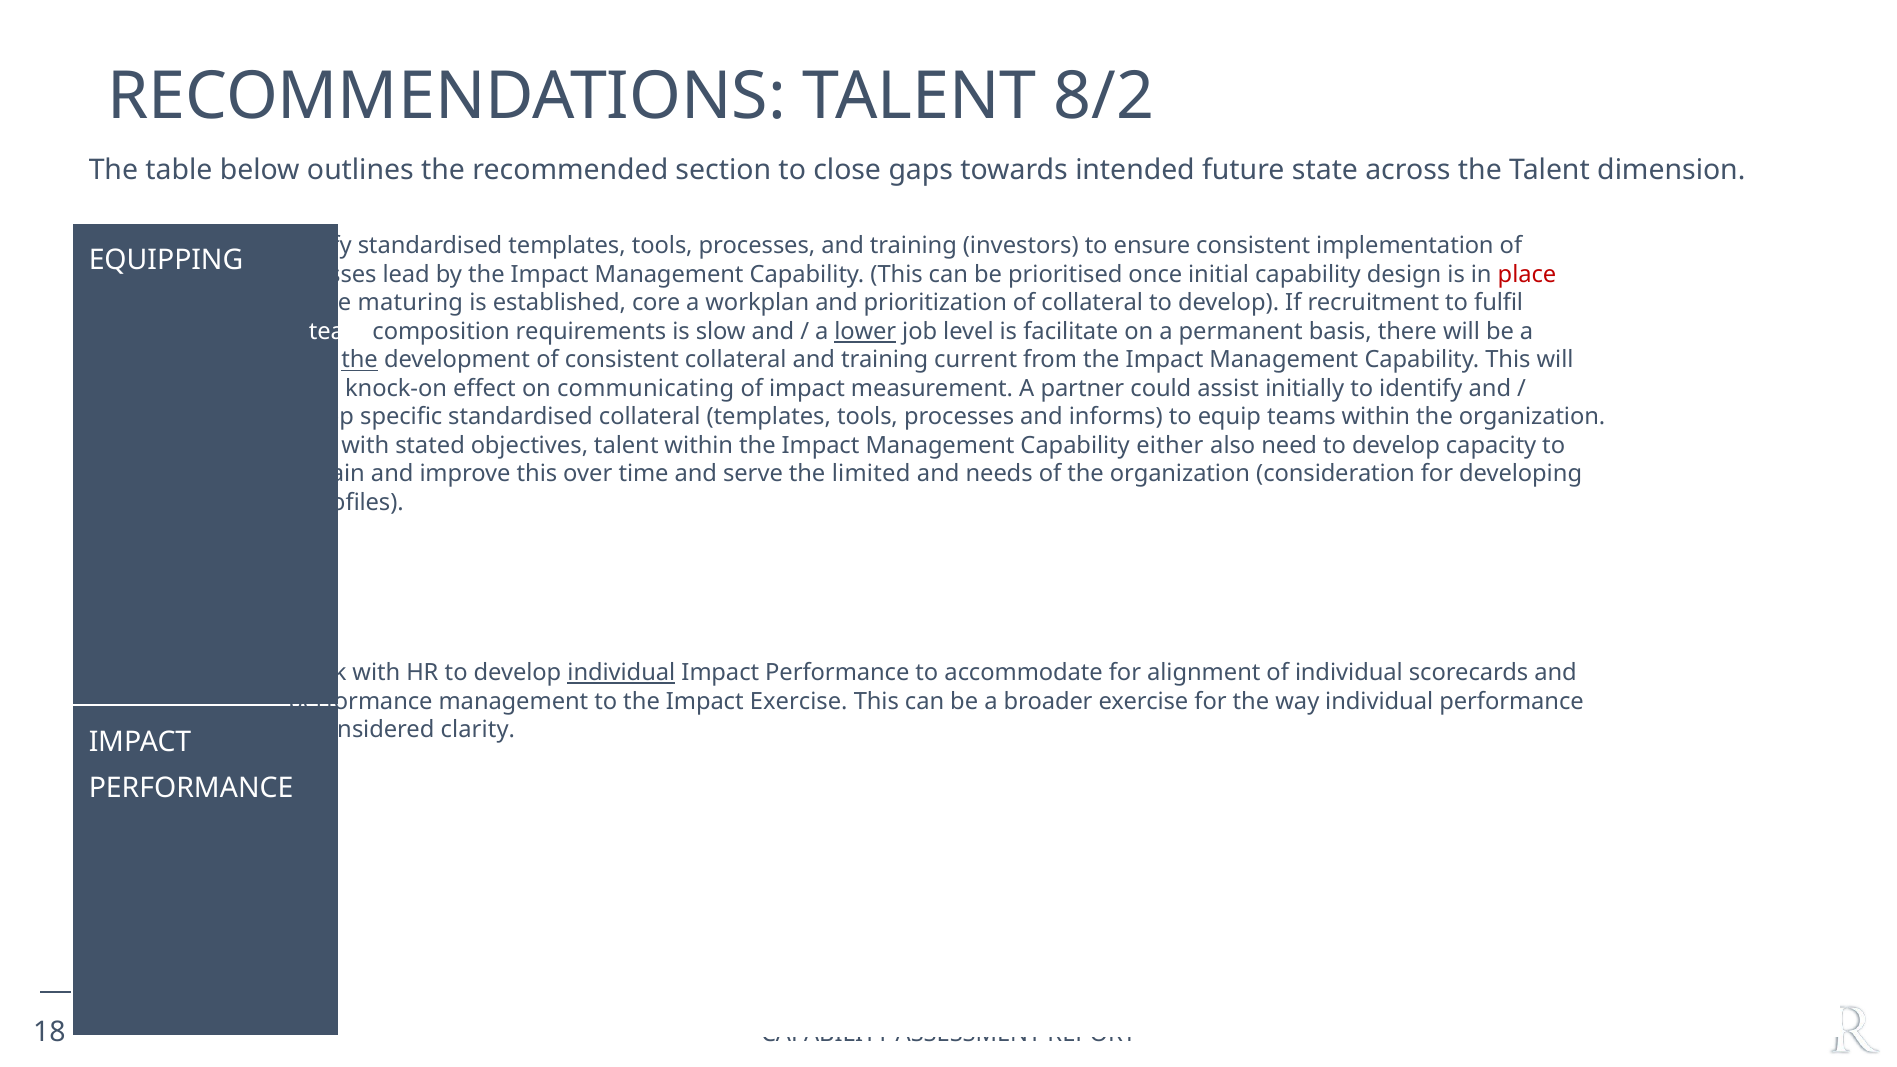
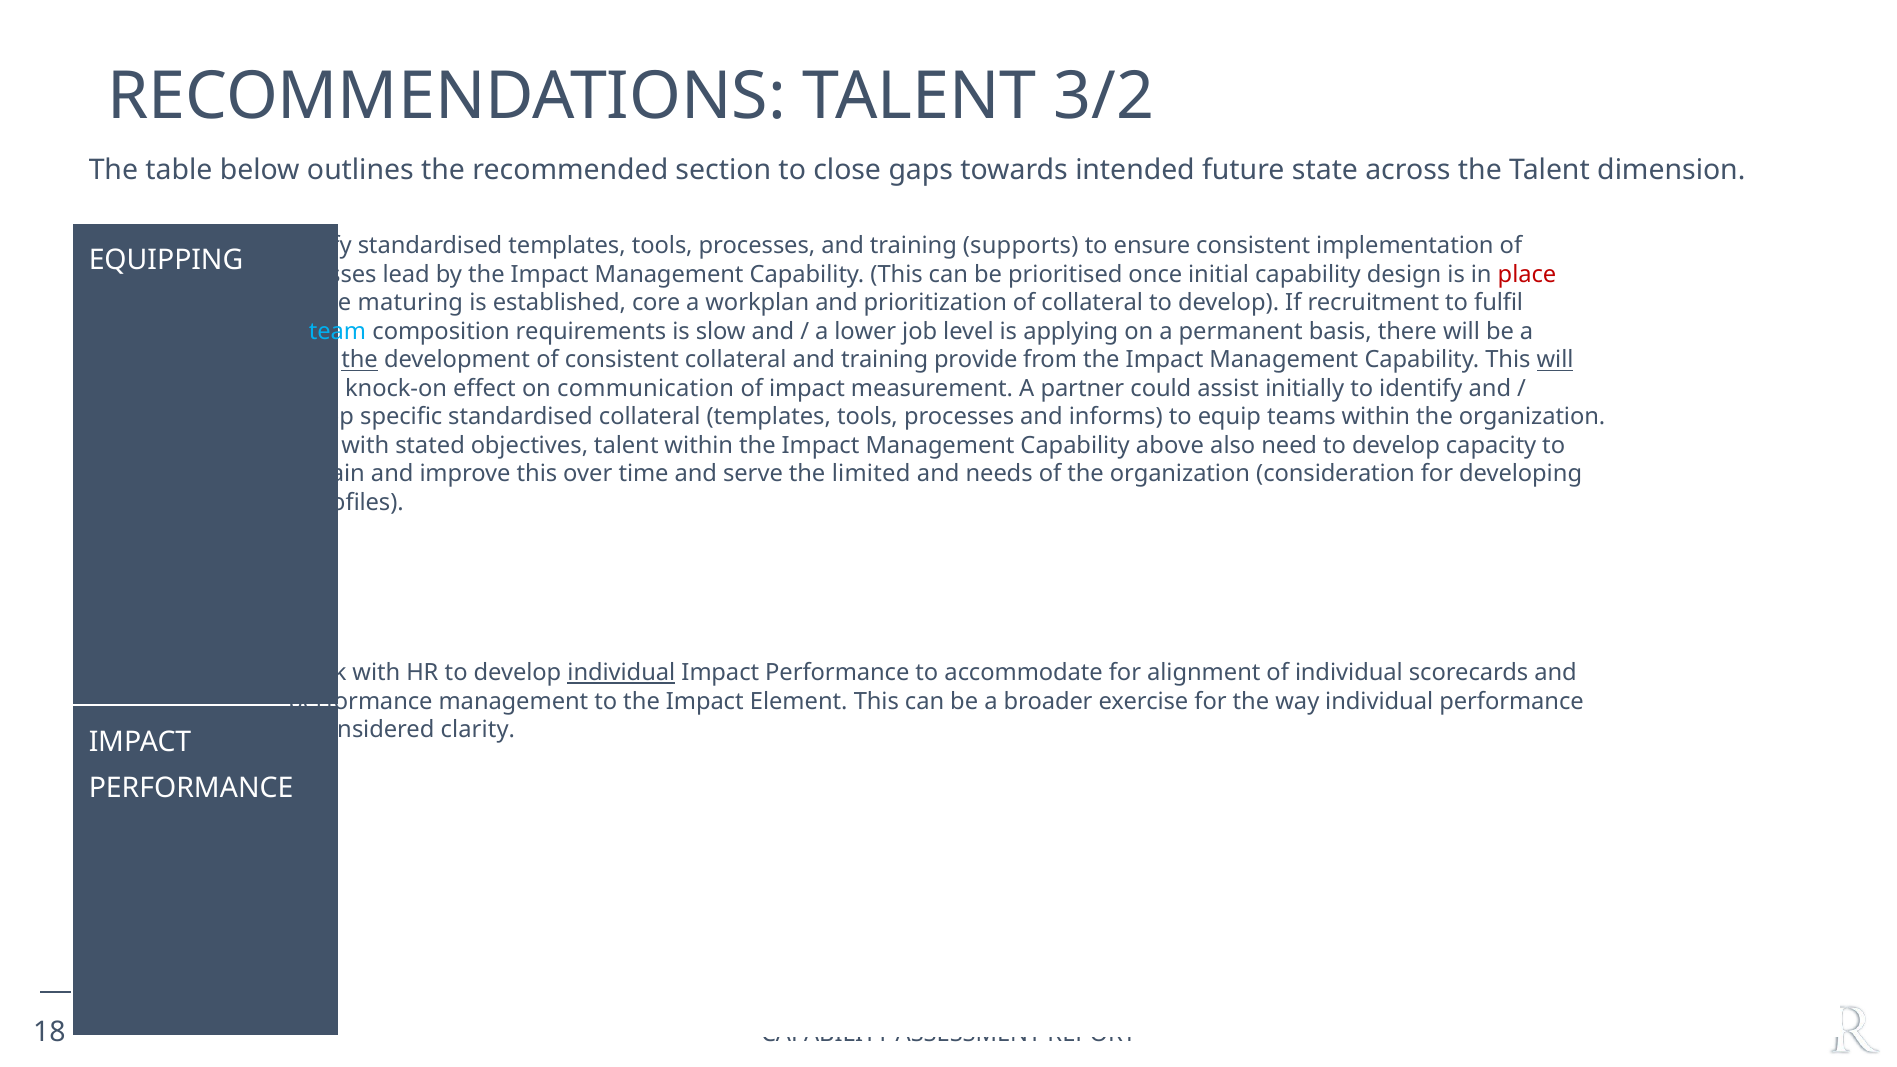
8/2: 8/2 -> 3/2
investors: investors -> supports
team colour: white -> light blue
lower underline: present -> none
facilitate: facilitate -> applying
current: current -> provide
will at (1555, 360) underline: none -> present
communicating: communicating -> communication
either: either -> above
Impact Exercise: Exercise -> Element
